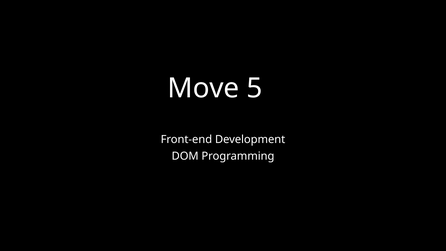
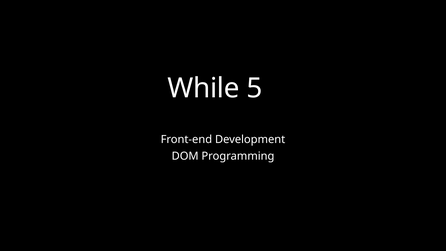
Move: Move -> While
